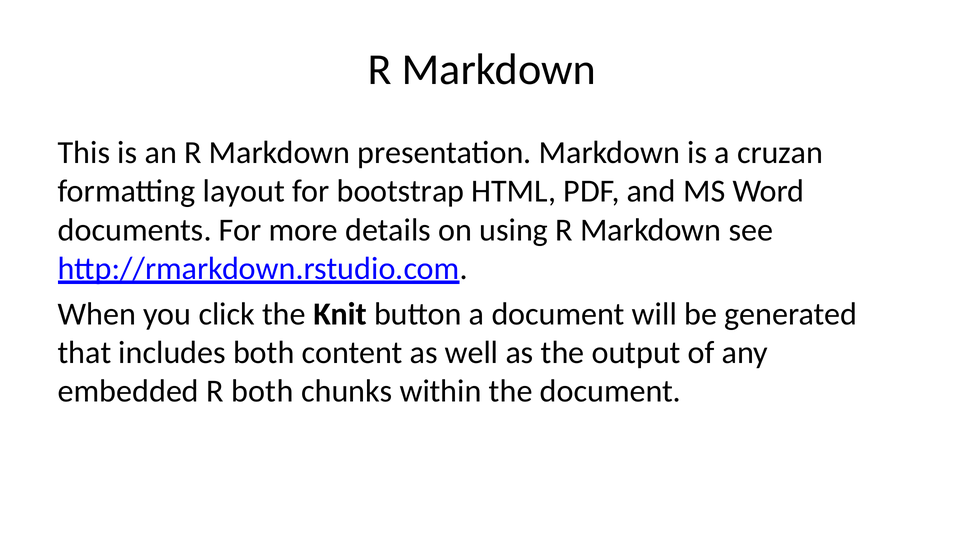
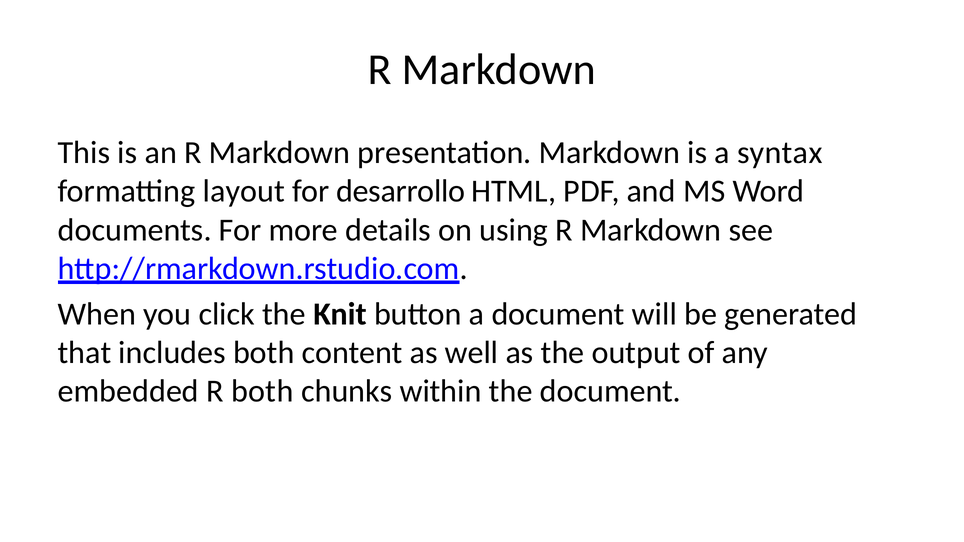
cruzan: cruzan -> syntax
bootstrap: bootstrap -> desarrollo
